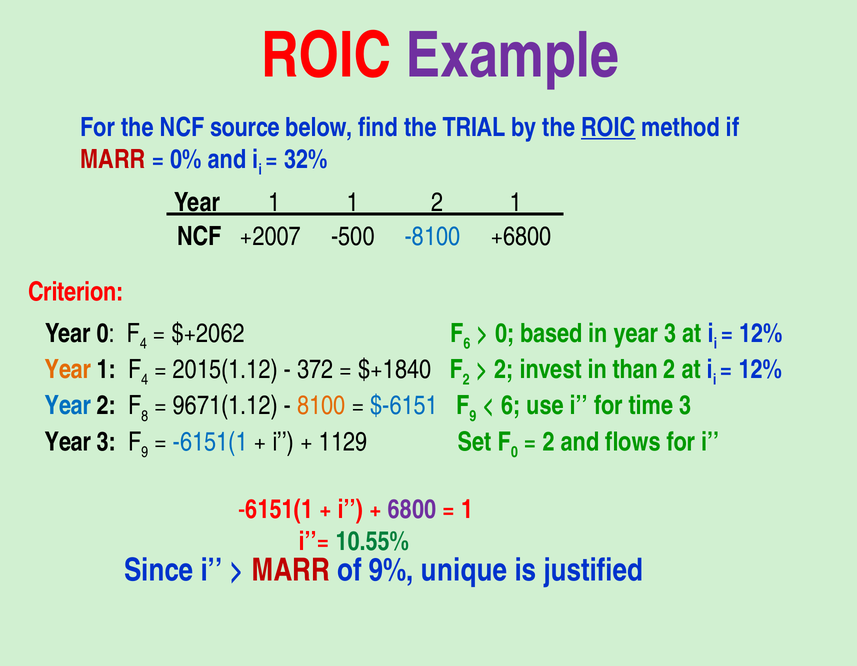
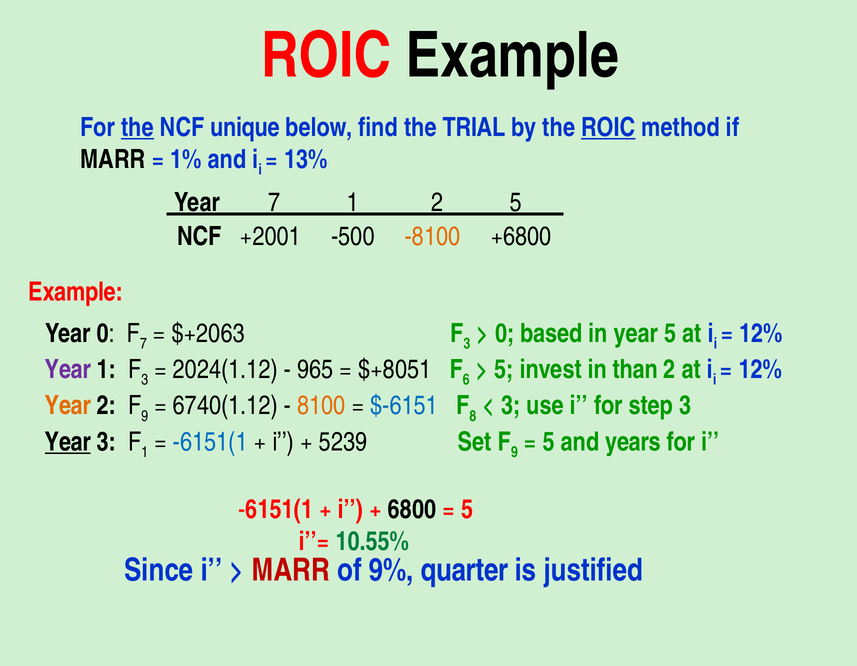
Example at (512, 56) colour: purple -> black
the at (137, 128) underline: none -> present
source: source -> unique
MARR at (113, 159) colour: red -> black
0%: 0% -> 1%
32%: 32% -> 13%
1 at (274, 203): 1 -> 7
2 1: 1 -> 5
+2007: +2007 -> +2001
-8100 colour: blue -> orange
Criterion at (76, 292): Criterion -> Example
4 at (143, 344): 4 -> 7
$+2062: $+2062 -> $+2063
6 at (467, 344): 6 -> 3
in year 3: 3 -> 5
Year at (68, 370) colour: orange -> purple
4 at (145, 380): 4 -> 3
2015(1.12: 2015(1.12 -> 2024(1.12
372: 372 -> 965
$+1840: $+1840 -> $+8051
2 at (466, 380): 2 -> 6
2 at (504, 370): 2 -> 5
Year at (68, 406) colour: blue -> orange
8 at (145, 416): 8 -> 9
9671(1.12: 9671(1.12 -> 6740(1.12
9 at (473, 416): 9 -> 8
6 at (511, 406): 6 -> 3
time: time -> step
Year at (68, 442) underline: none -> present
9 at (145, 452): 9 -> 1
1129: 1129 -> 5239
0 at (514, 452): 0 -> 9
2 at (549, 442): 2 -> 5
flows: flows -> years
6800 colour: purple -> black
1 at (467, 510): 1 -> 5
unique: unique -> quarter
